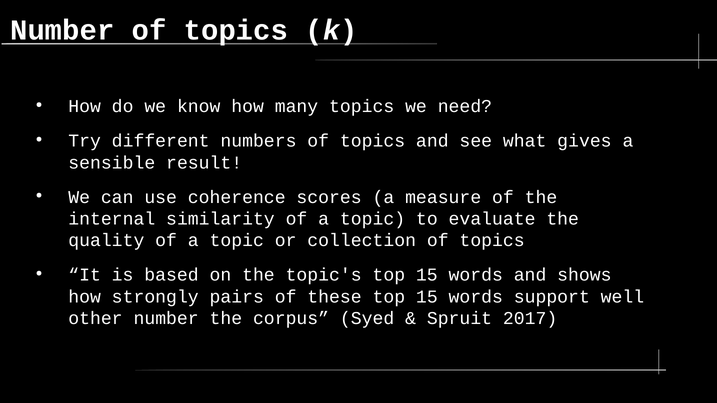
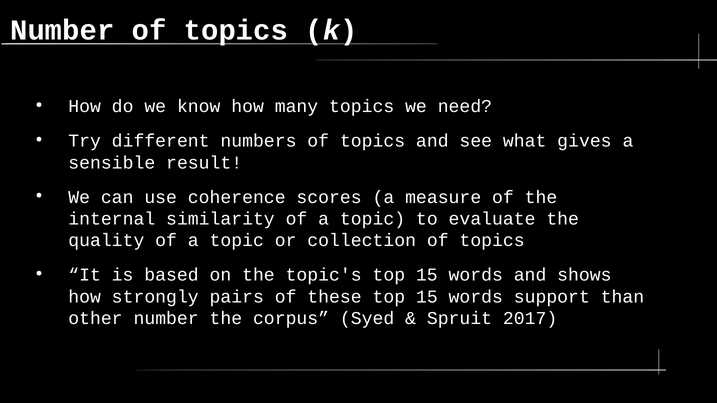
well: well -> than
